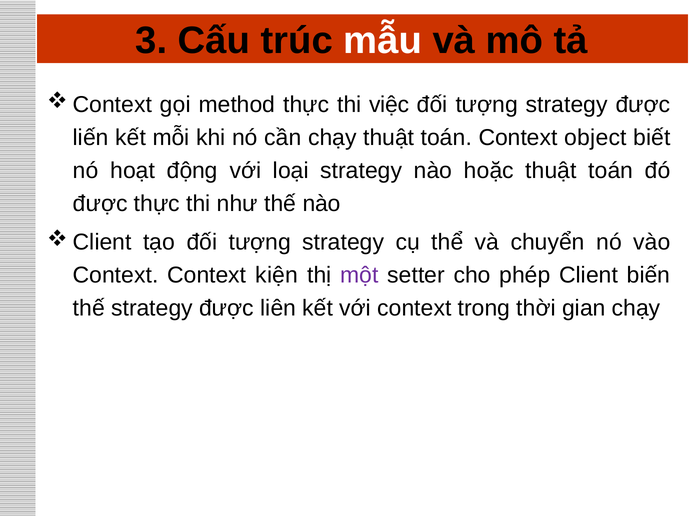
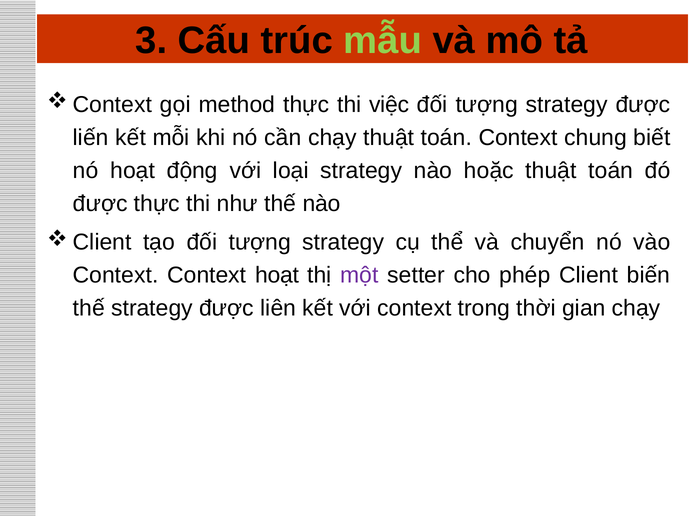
mẫu colour: white -> light green
object: object -> chung
Context kiện: kiện -> hoạt
